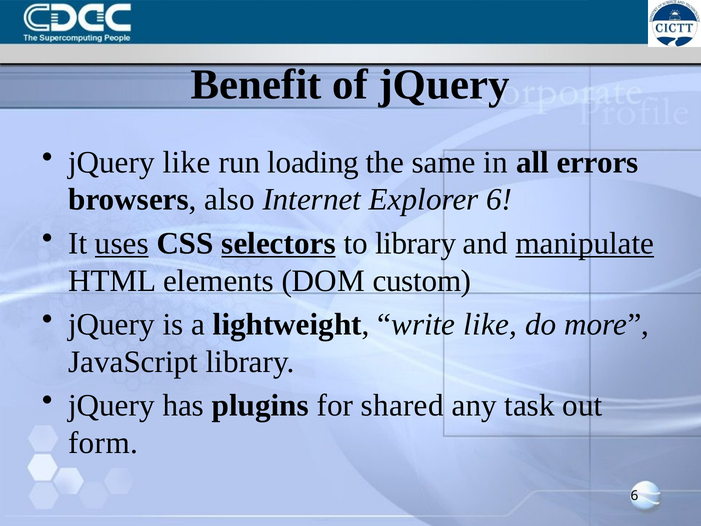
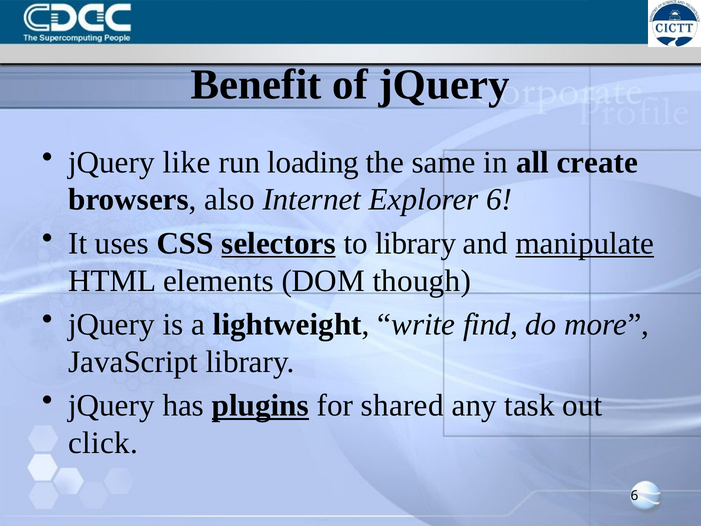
errors: errors -> create
uses underline: present -> none
custom: custom -> though
write like: like -> find
plugins underline: none -> present
form: form -> click
